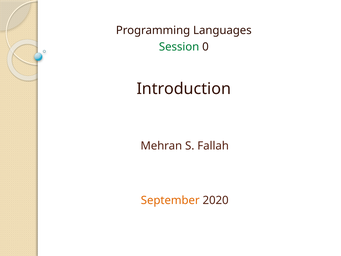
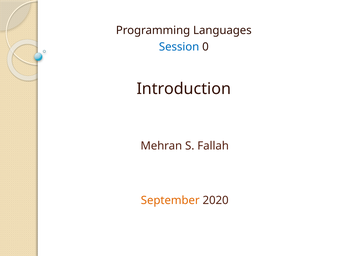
Session colour: green -> blue
